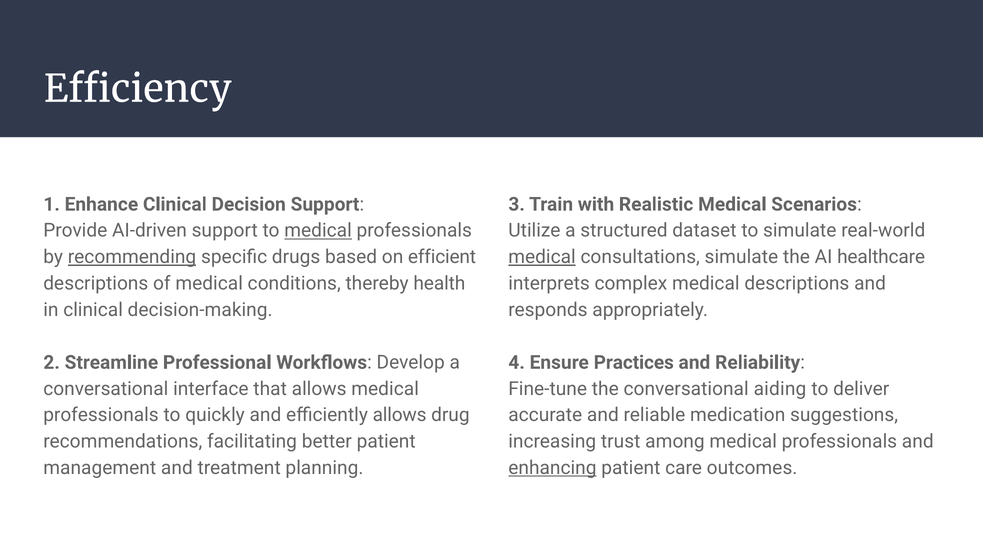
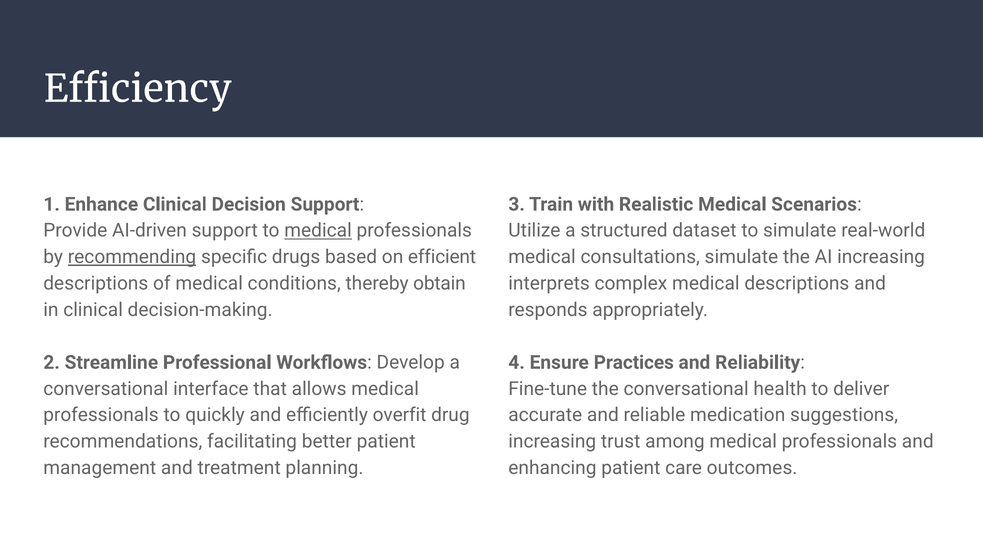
medical at (542, 257) underline: present -> none
AI healthcare: healthcare -> increasing
health: health -> obtain
aiding: aiding -> health
efficiently allows: allows -> overfit
enhancing underline: present -> none
